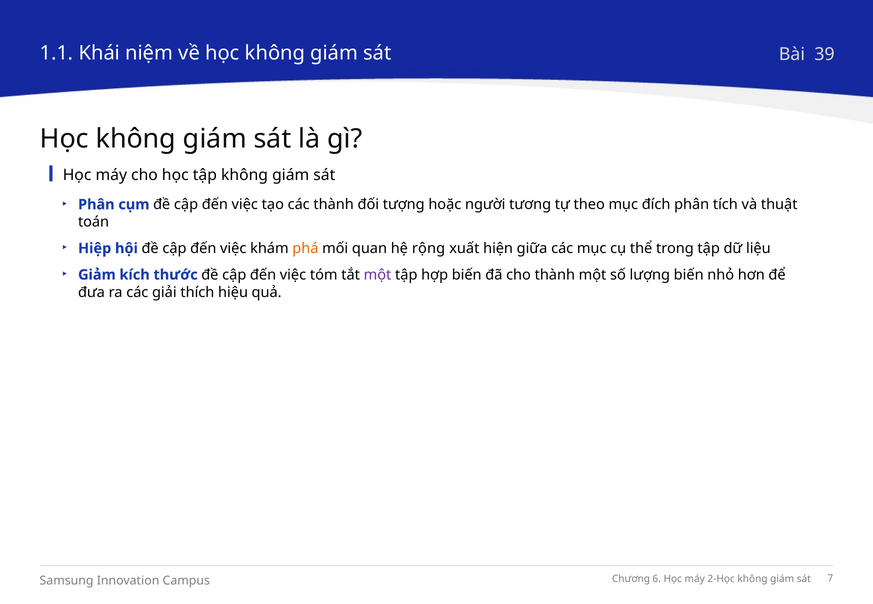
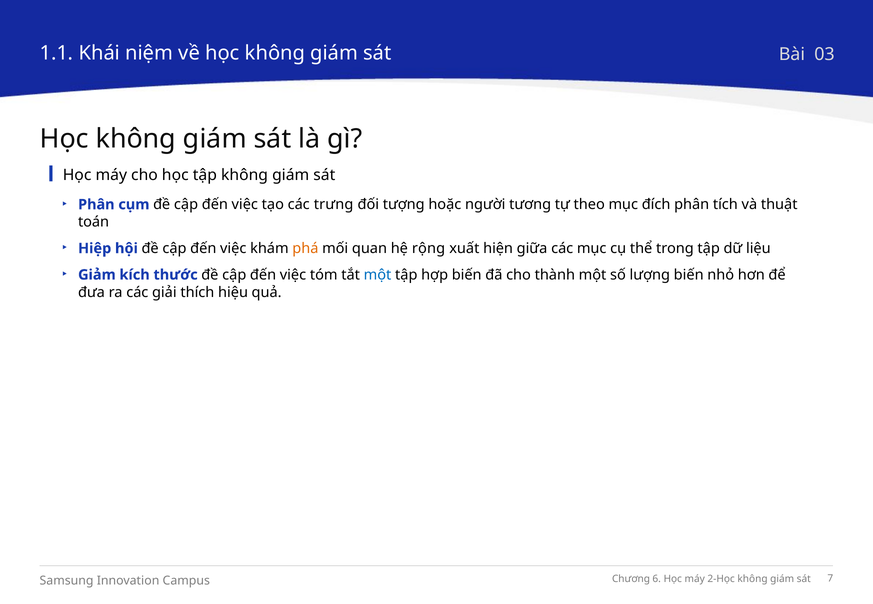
39: 39 -> 03
các thành: thành -> trưng
một at (378, 275) colour: purple -> blue
